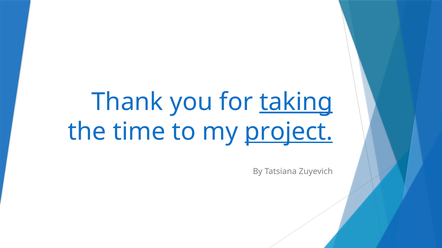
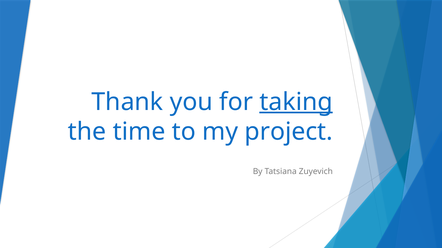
project underline: present -> none
